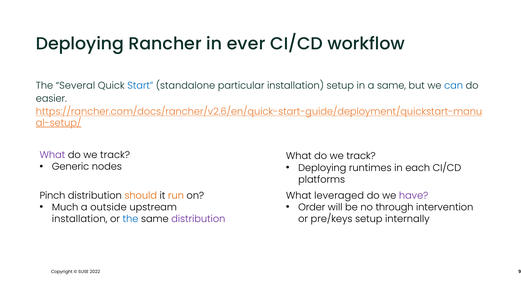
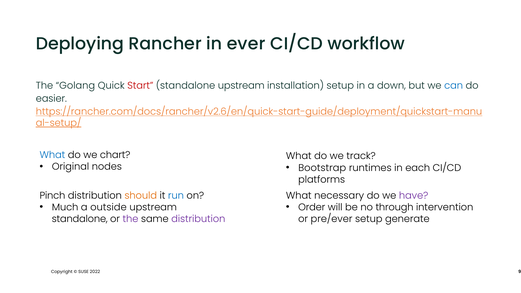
Several: Several -> Golang
Start colour: blue -> red
standalone particular: particular -> upstream
a same: same -> down
What at (52, 155) colour: purple -> blue
track at (115, 155): track -> chart
Generic: Generic -> Original
Deploying at (322, 168): Deploying -> Bootstrap
run colour: orange -> blue
leveraged: leveraged -> necessary
installation at (80, 219): installation -> standalone
the at (131, 219) colour: blue -> purple
pre/keys: pre/keys -> pre/ever
internally: internally -> generate
